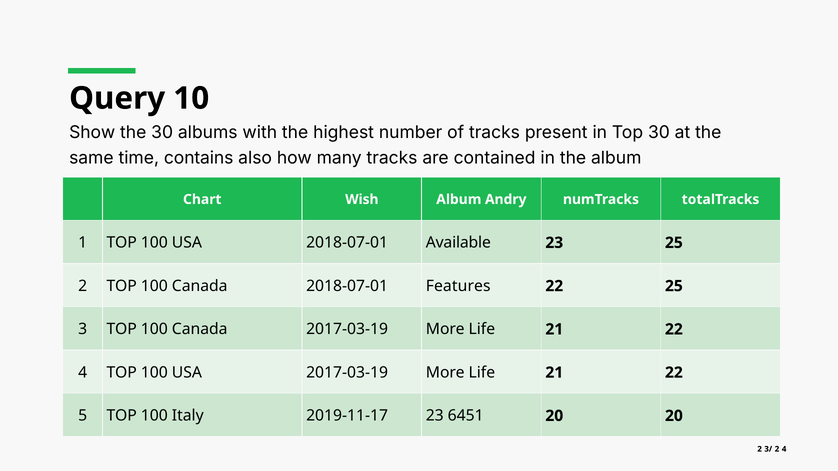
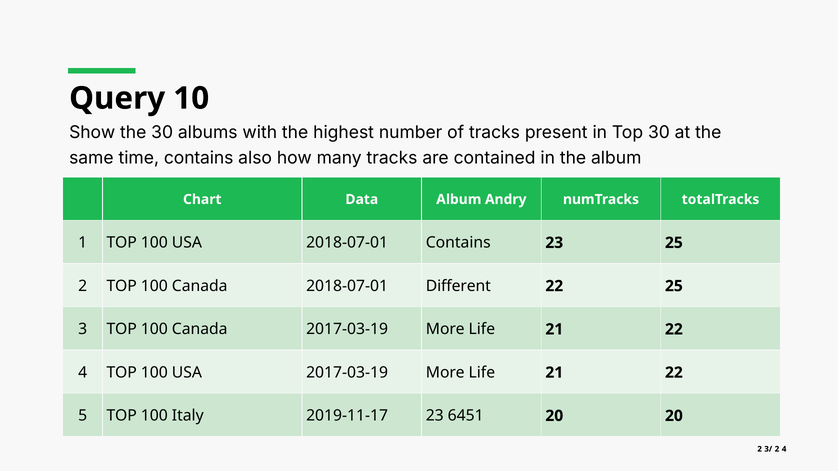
Wish: Wish -> Data
2018-07-01 Available: Available -> Contains
Features: Features -> Different
